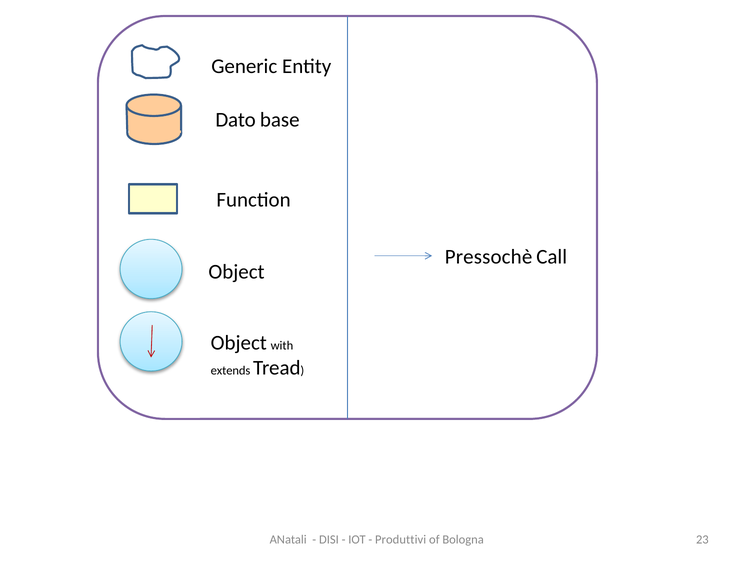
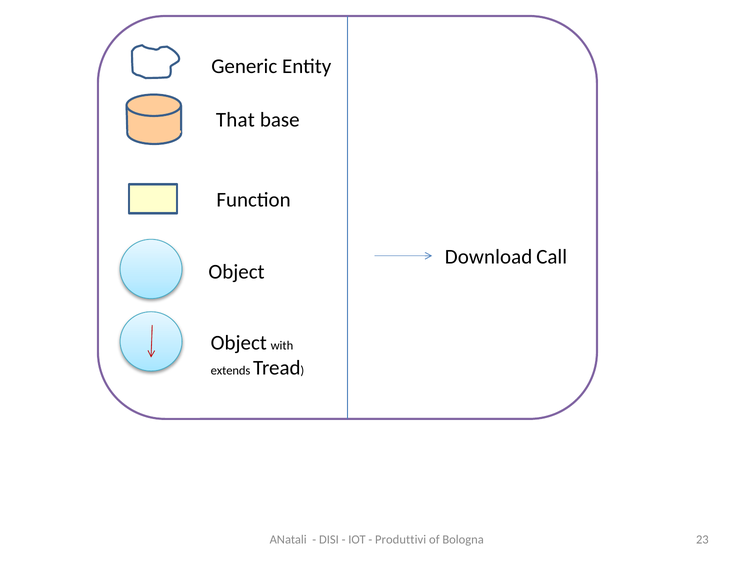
Dato: Dato -> That
Pressochè: Pressochè -> Download
